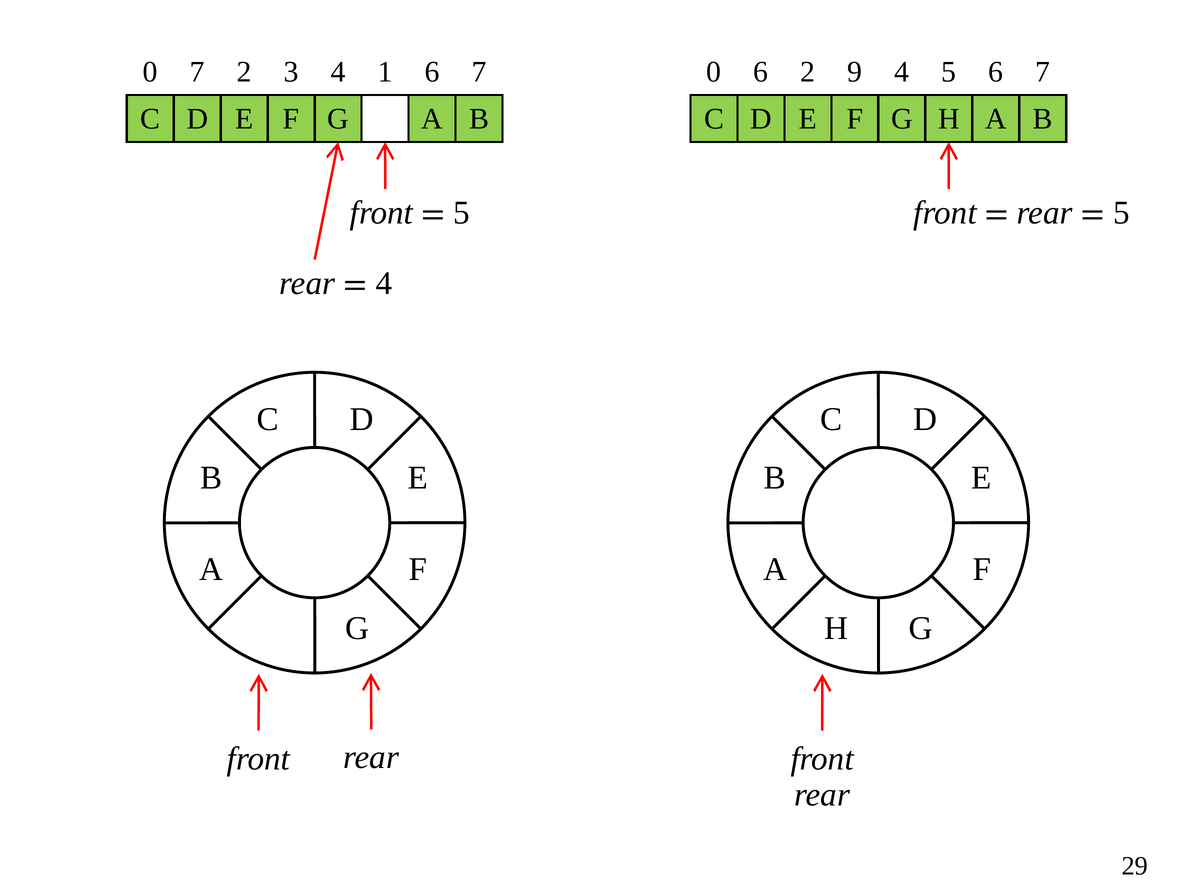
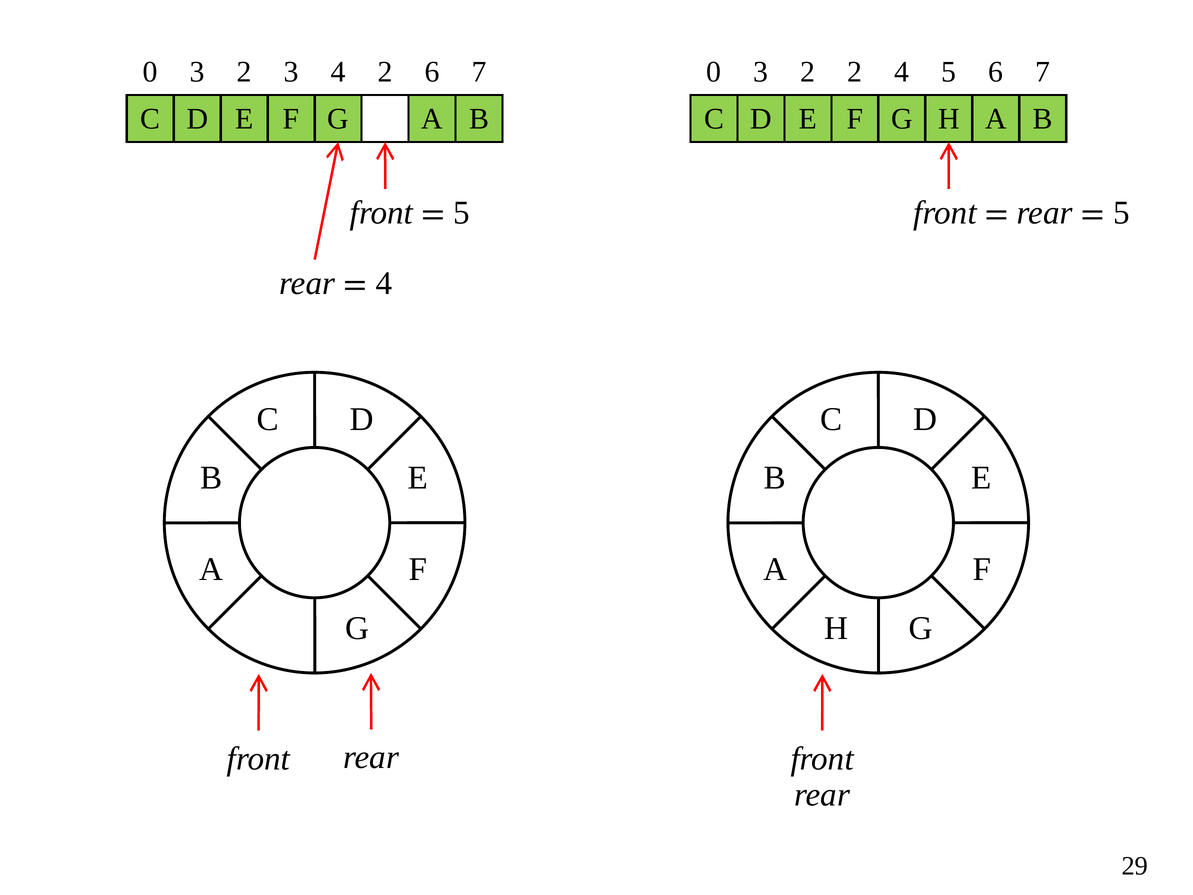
7 at (197, 72): 7 -> 3
4 1: 1 -> 2
6 at (761, 72): 6 -> 3
2 9: 9 -> 2
